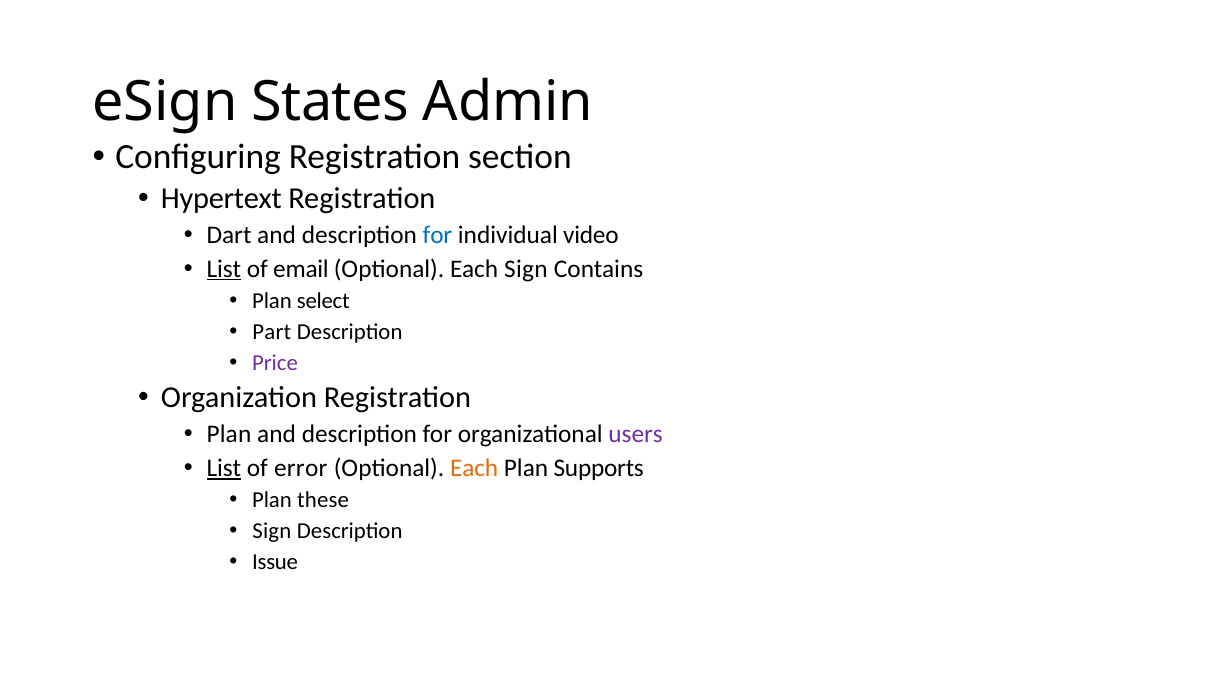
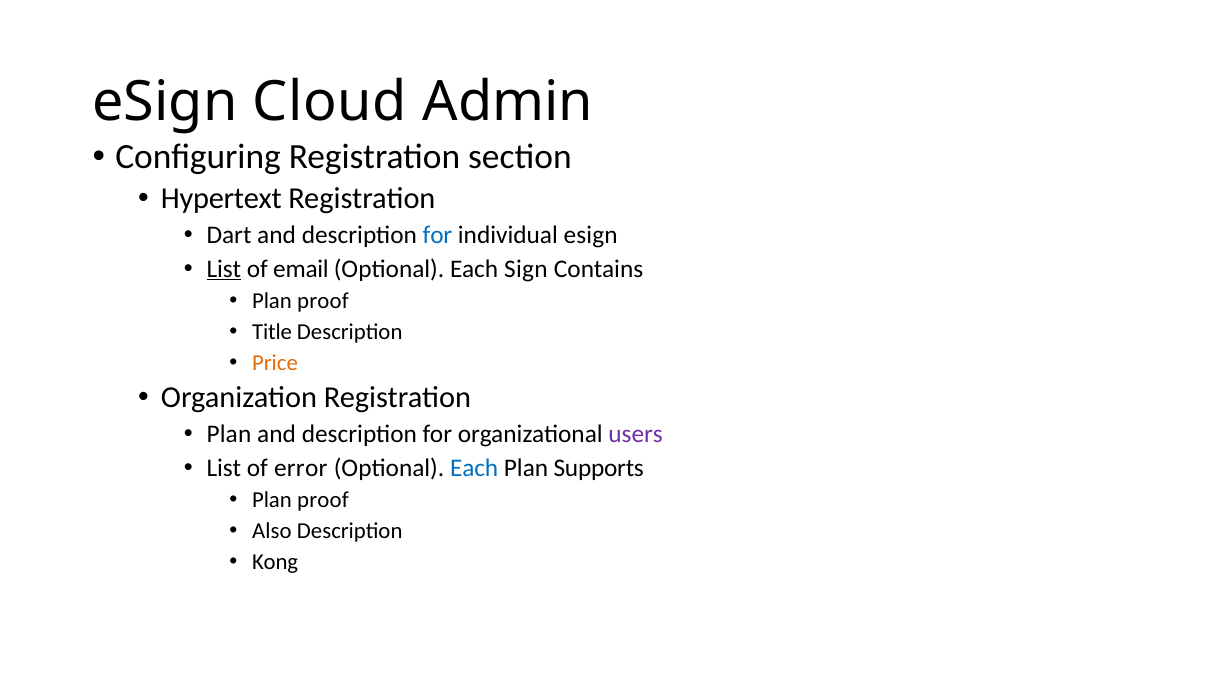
States: States -> Cloud
individual video: video -> esign
select at (323, 301): select -> proof
Part: Part -> Title
Price colour: purple -> orange
List at (224, 468) underline: present -> none
Each at (474, 468) colour: orange -> blue
these at (323, 501): these -> proof
Sign at (272, 531): Sign -> Also
Issue: Issue -> Kong
